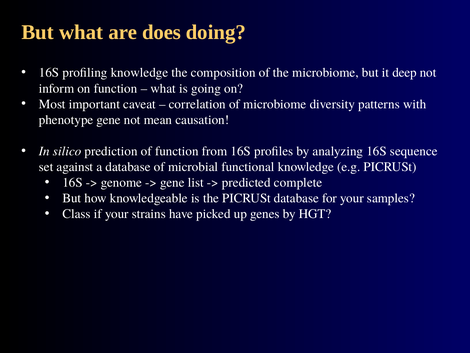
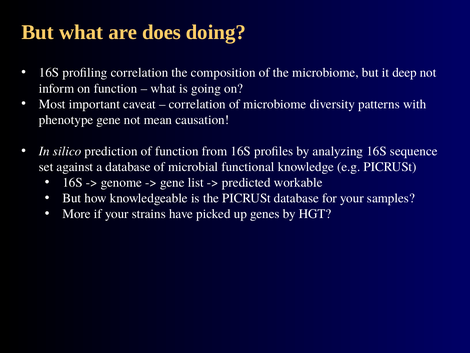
profiling knowledge: knowledge -> correlation
complete: complete -> workable
Class: Class -> More
